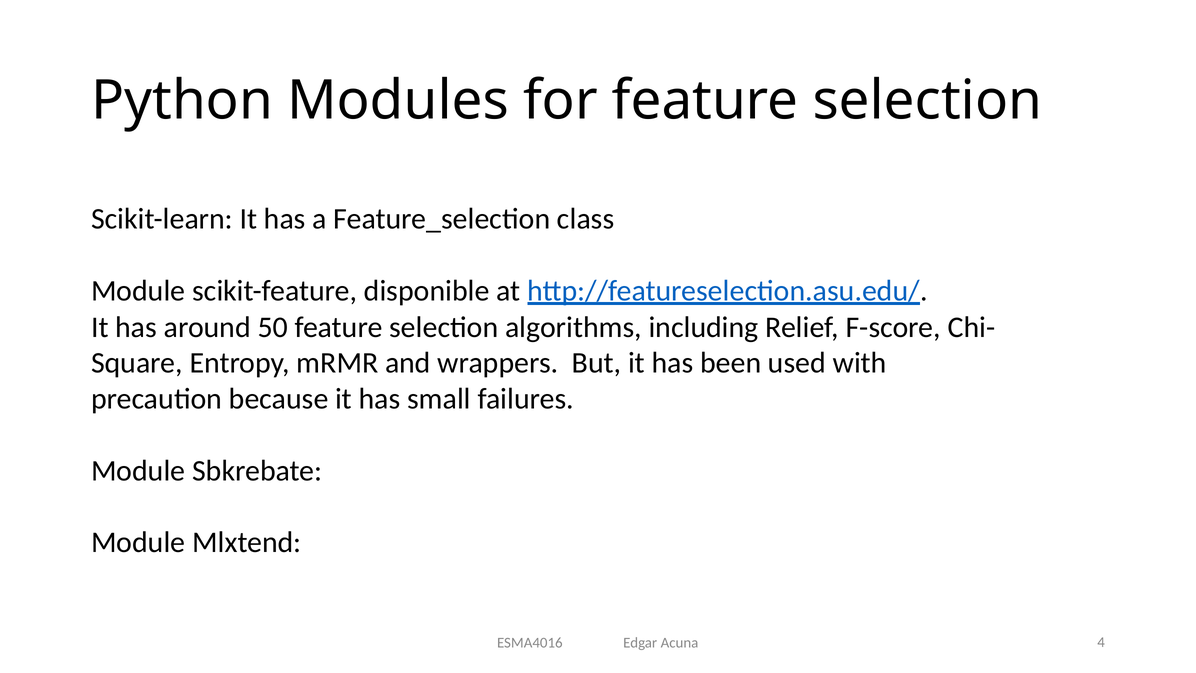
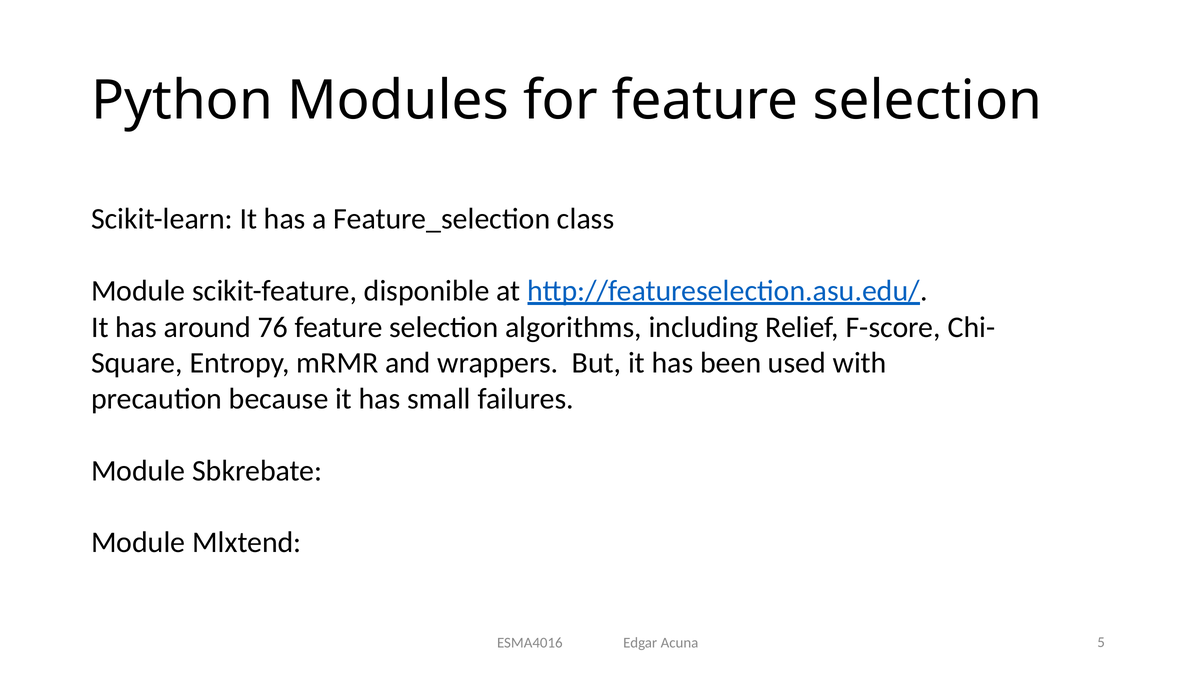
50: 50 -> 76
4: 4 -> 5
